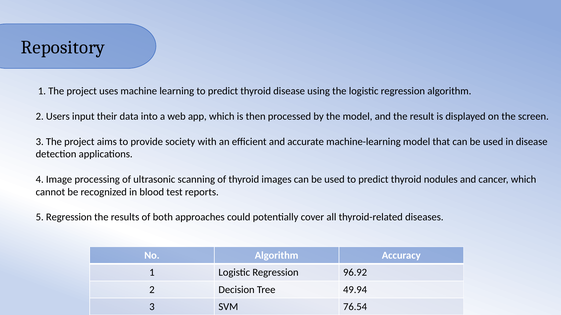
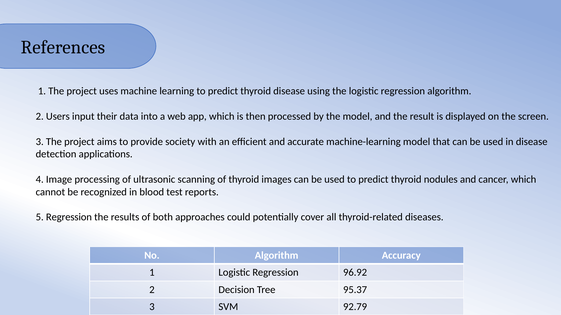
Repository: Repository -> References
49.94: 49.94 -> 95.37
76.54: 76.54 -> 92.79
